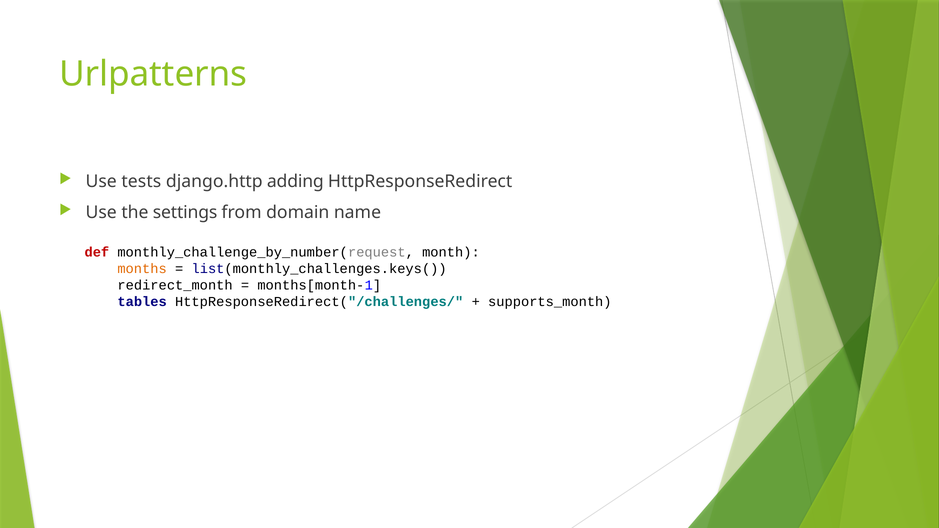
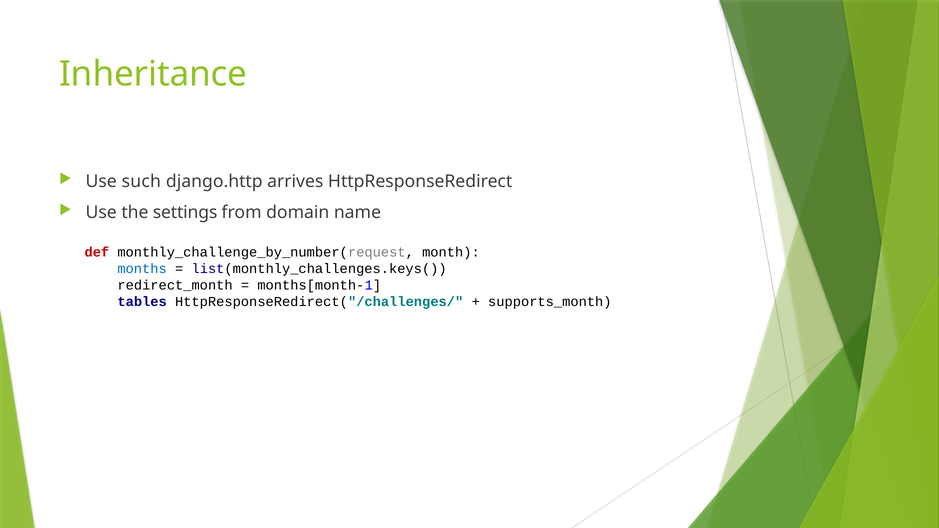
Urlpatterns: Urlpatterns -> Inheritance
tests: tests -> such
adding: adding -> arrives
months colour: orange -> blue
